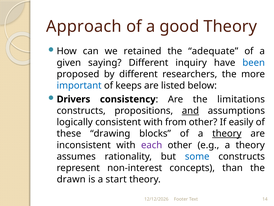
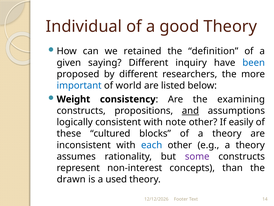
Approach: Approach -> Individual
adequate: adequate -> definition
keeps: keeps -> world
Drivers: Drivers -> Weight
limitations: limitations -> examining
from: from -> note
drawing: drawing -> cultured
theory at (227, 133) underline: present -> none
each colour: purple -> blue
some colour: blue -> purple
start: start -> used
